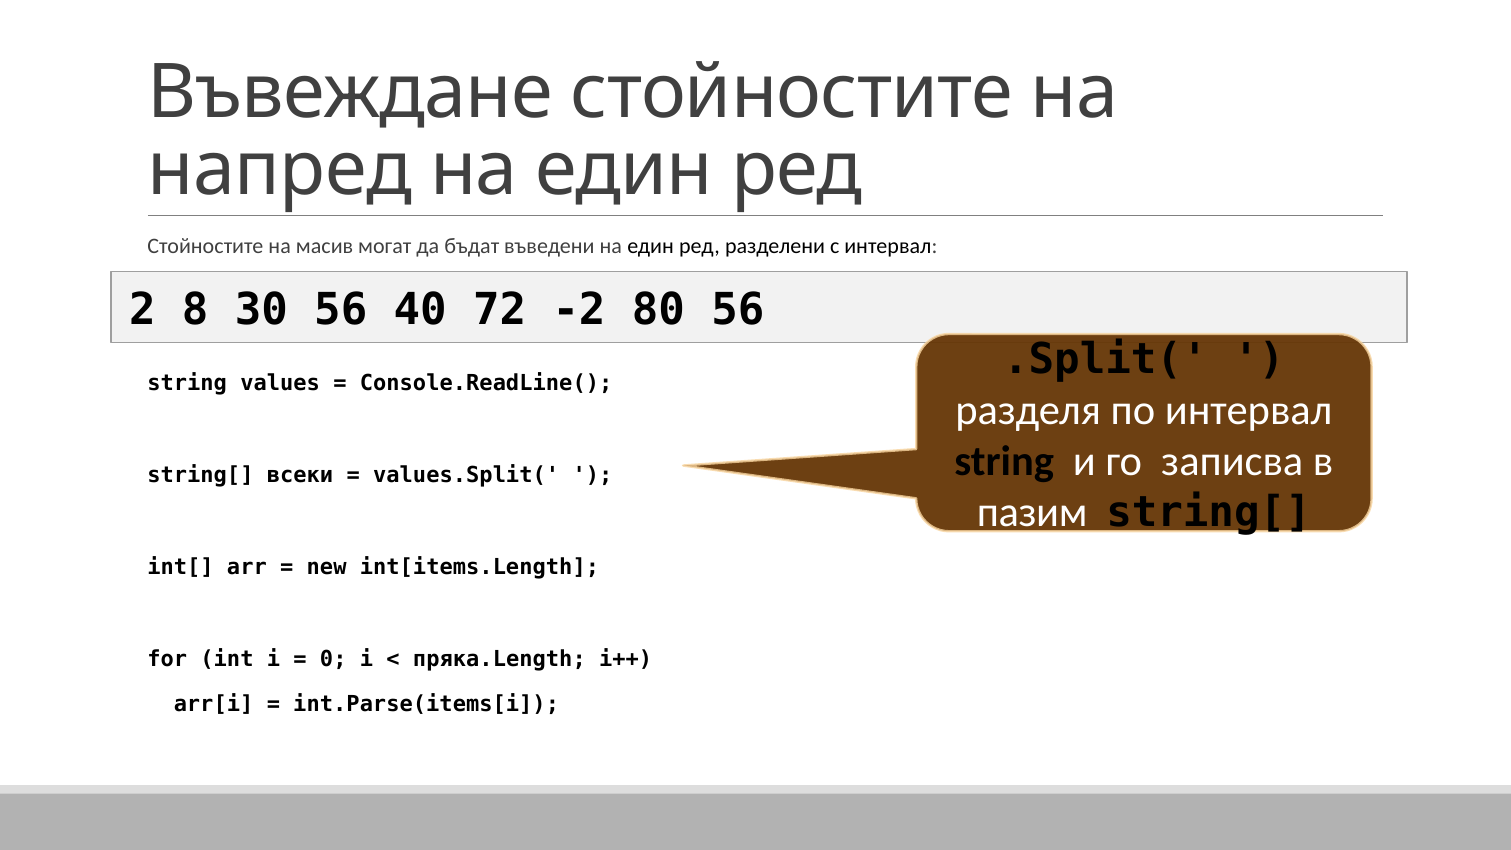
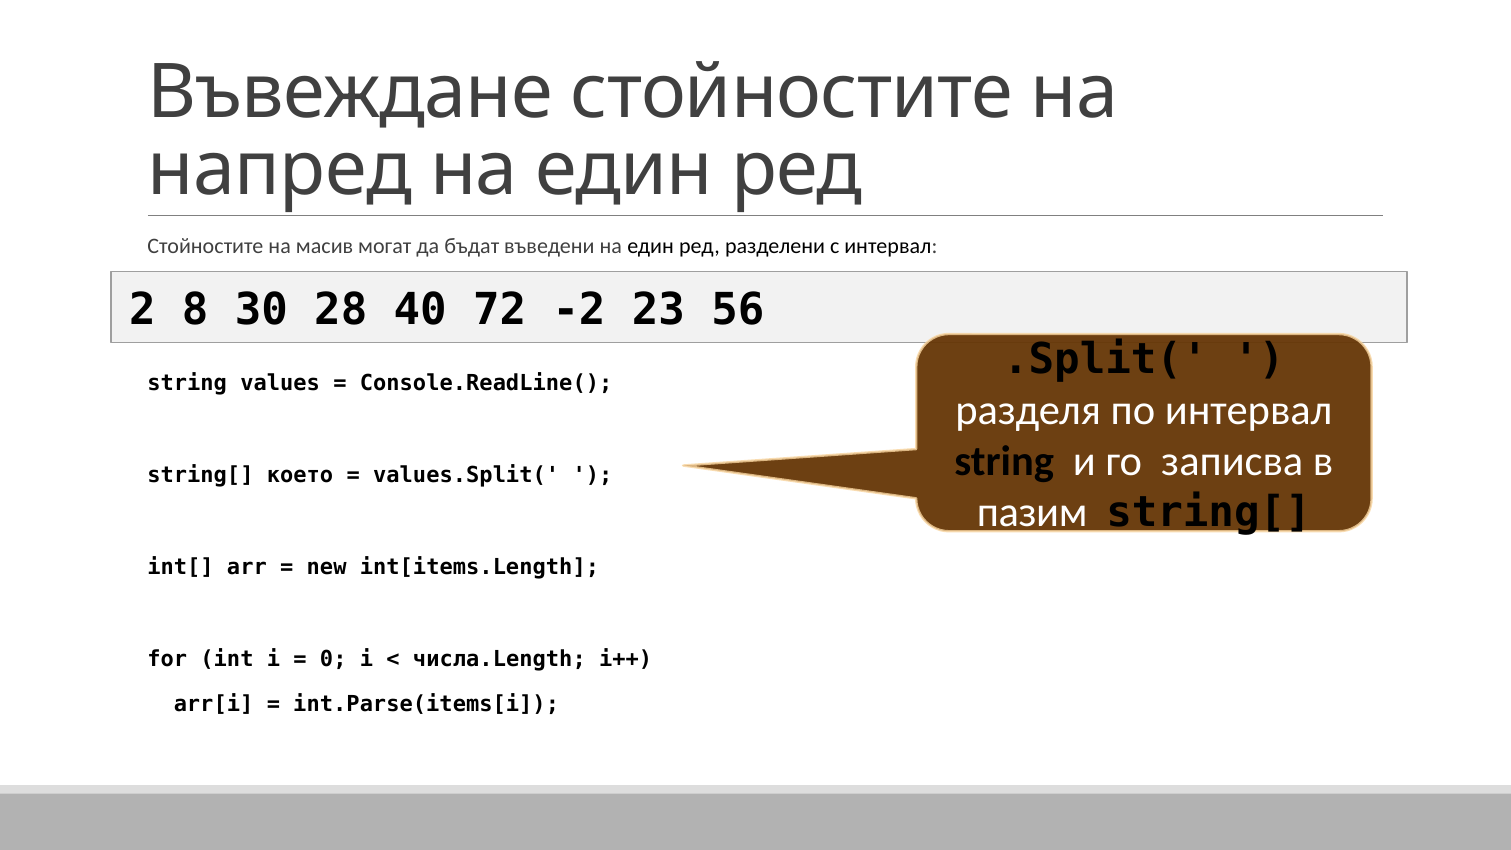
30 56: 56 -> 28
80: 80 -> 23
всеки: всеки -> което
пряка.Length: пряка.Length -> числа.Length
